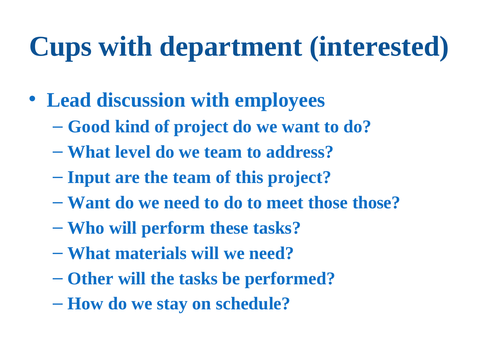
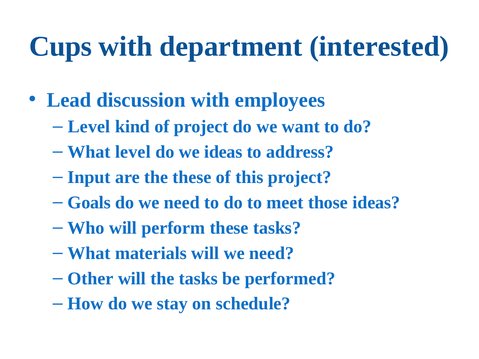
Good at (89, 127): Good -> Level
we team: team -> ideas
the team: team -> these
Want at (89, 203): Want -> Goals
those those: those -> ideas
